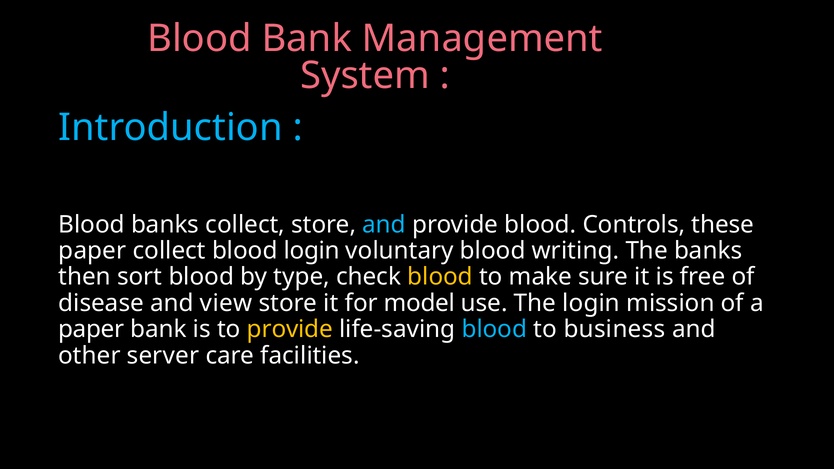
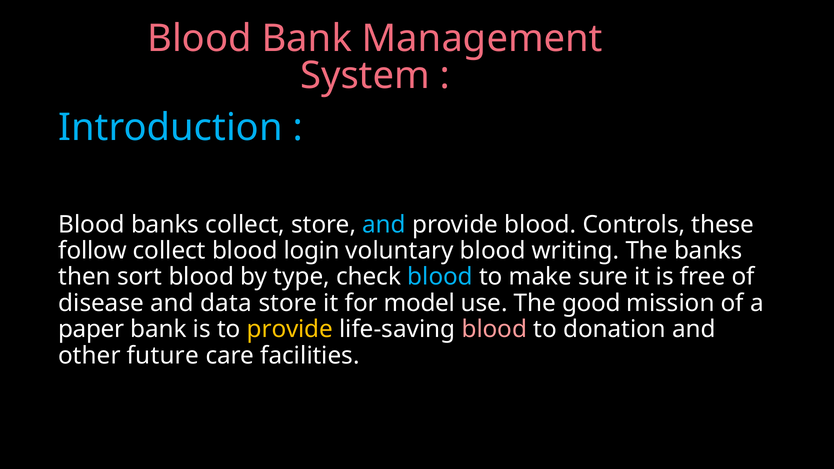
paper at (92, 251): paper -> follow
blood at (440, 277) colour: yellow -> light blue
view: view -> data
The login: login -> good
blood at (494, 329) colour: light blue -> pink
business: business -> donation
server: server -> future
